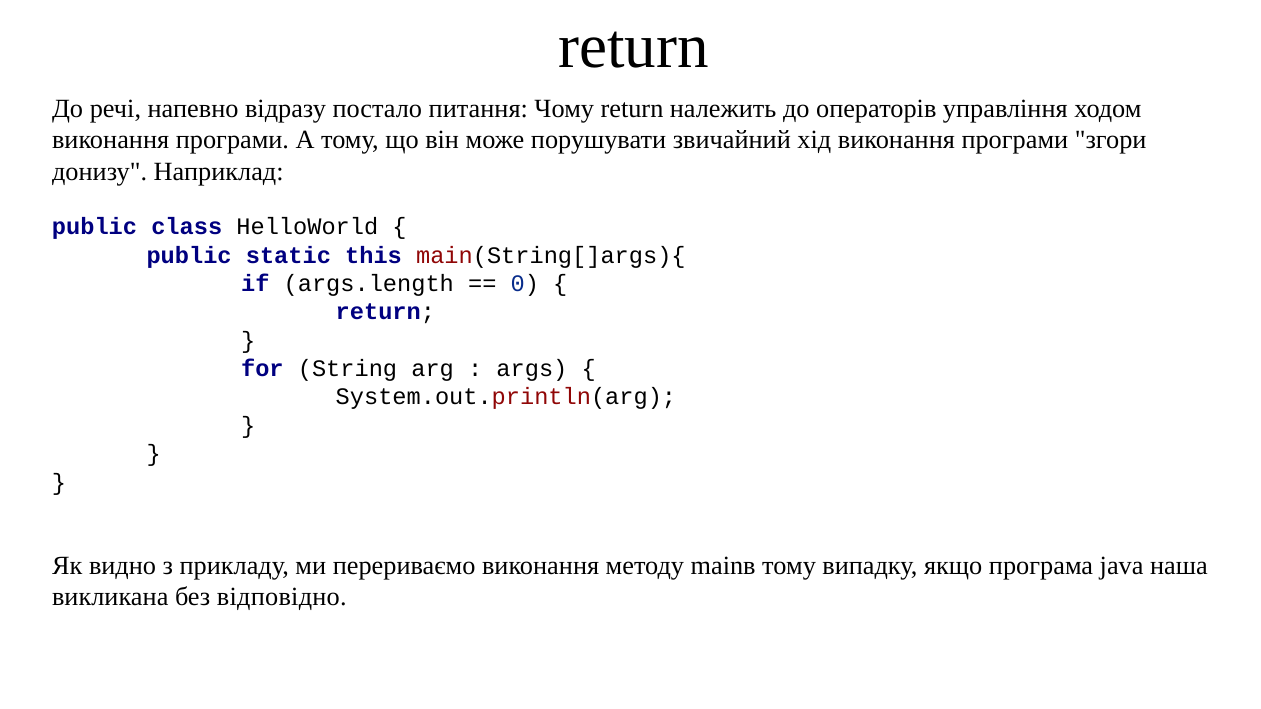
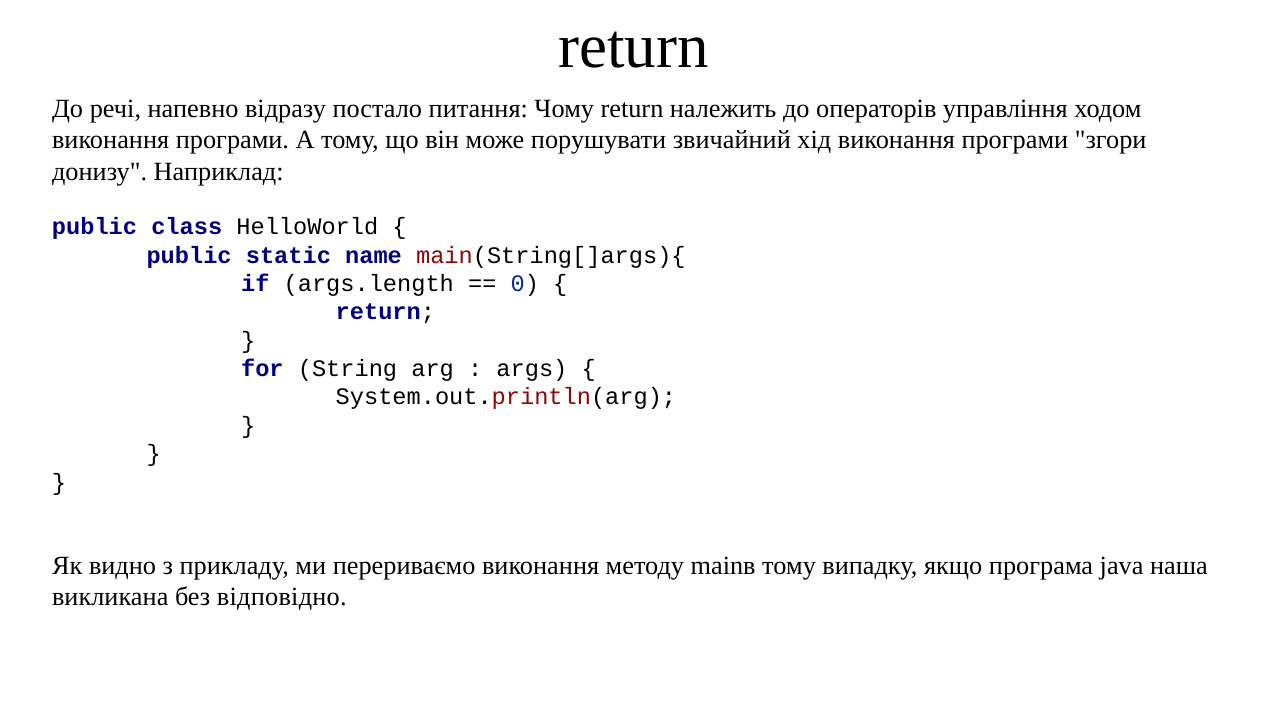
this: this -> name
